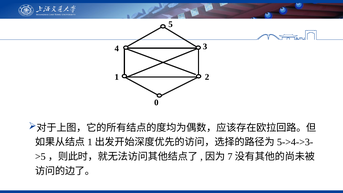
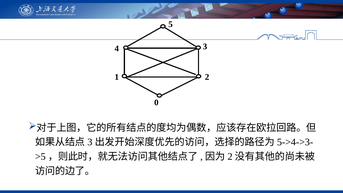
1 at (90, 142): 1 -> 3
7 at (230, 157): 7 -> 2
